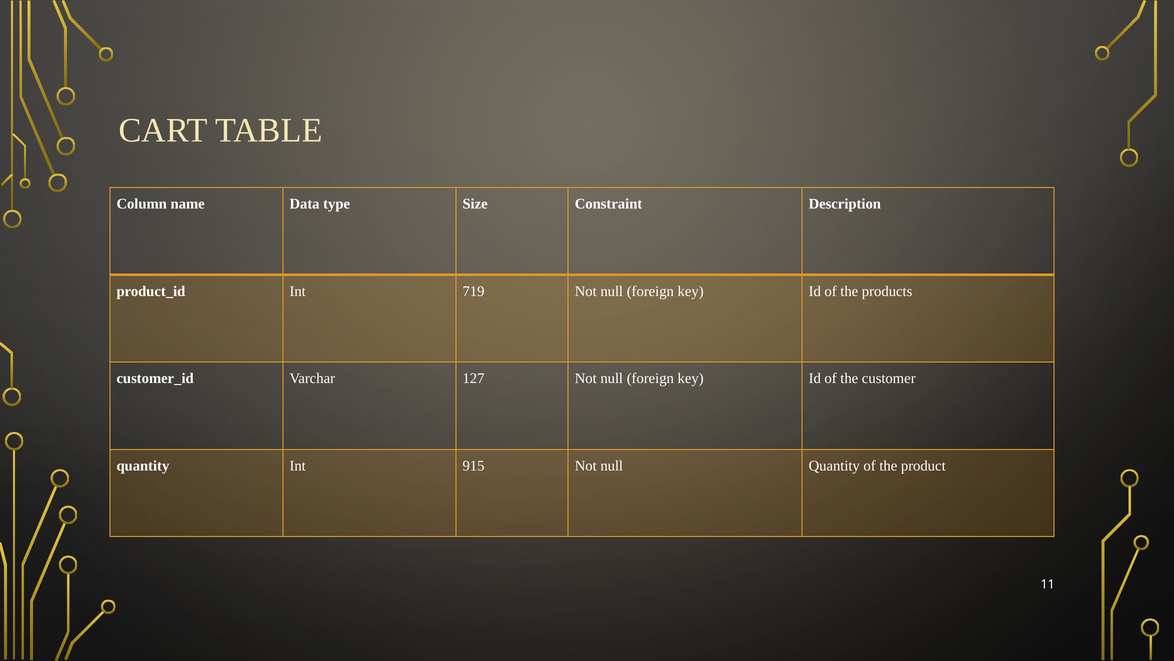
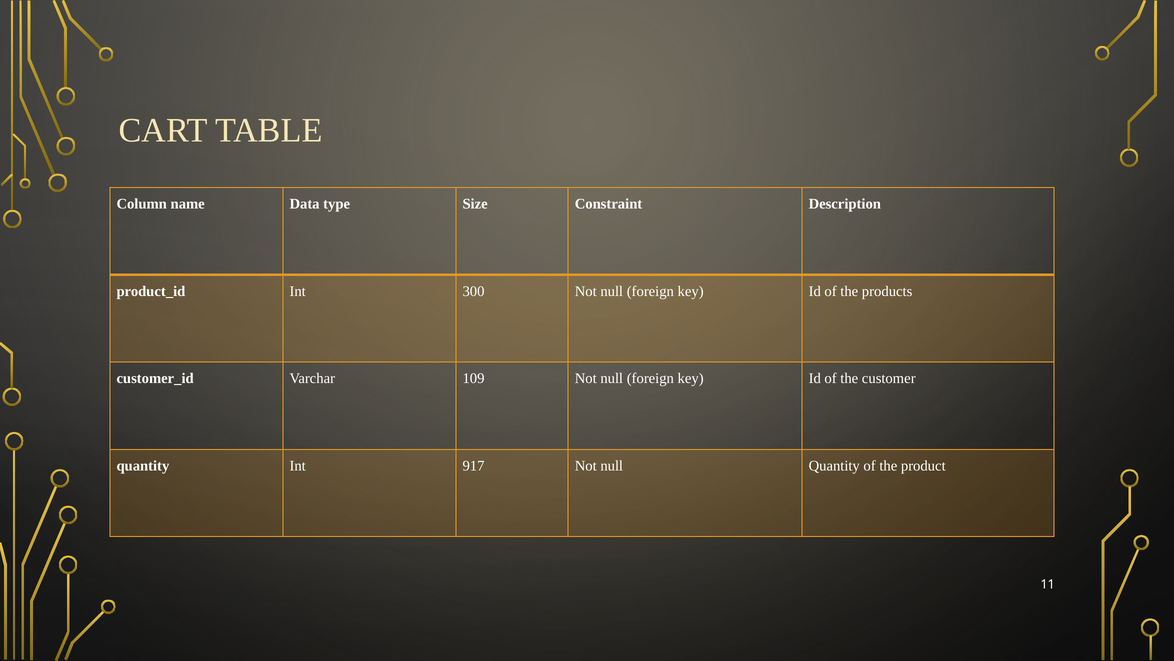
719: 719 -> 300
127: 127 -> 109
915: 915 -> 917
